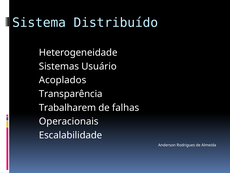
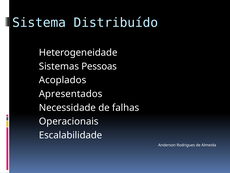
Usuário: Usuário -> Pessoas
Transparência: Transparência -> Apresentados
Trabalharem: Trabalharem -> Necessidade
